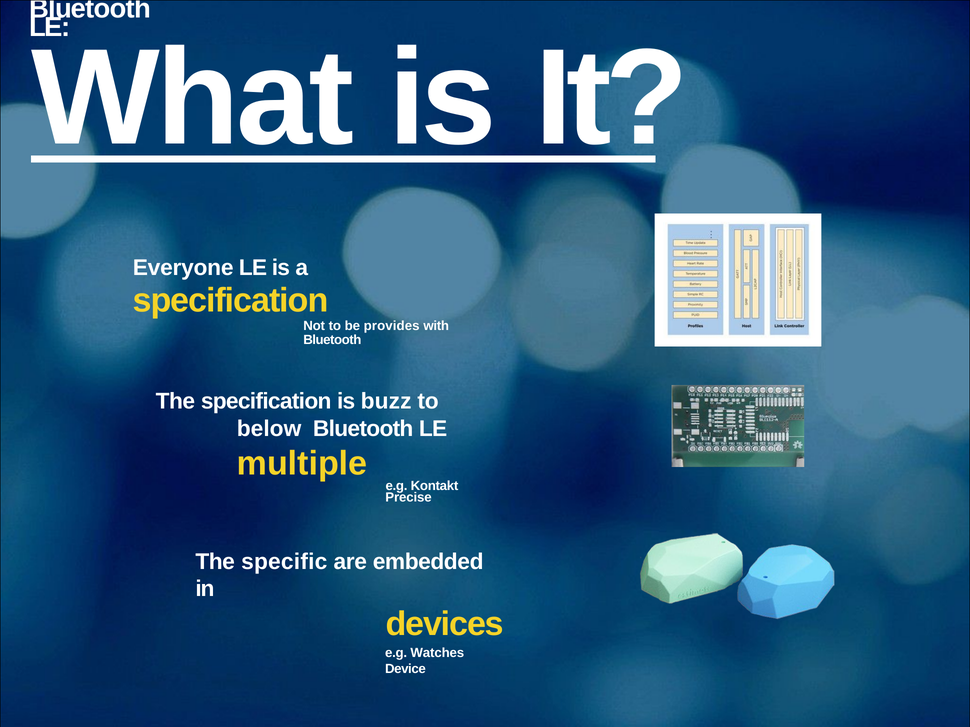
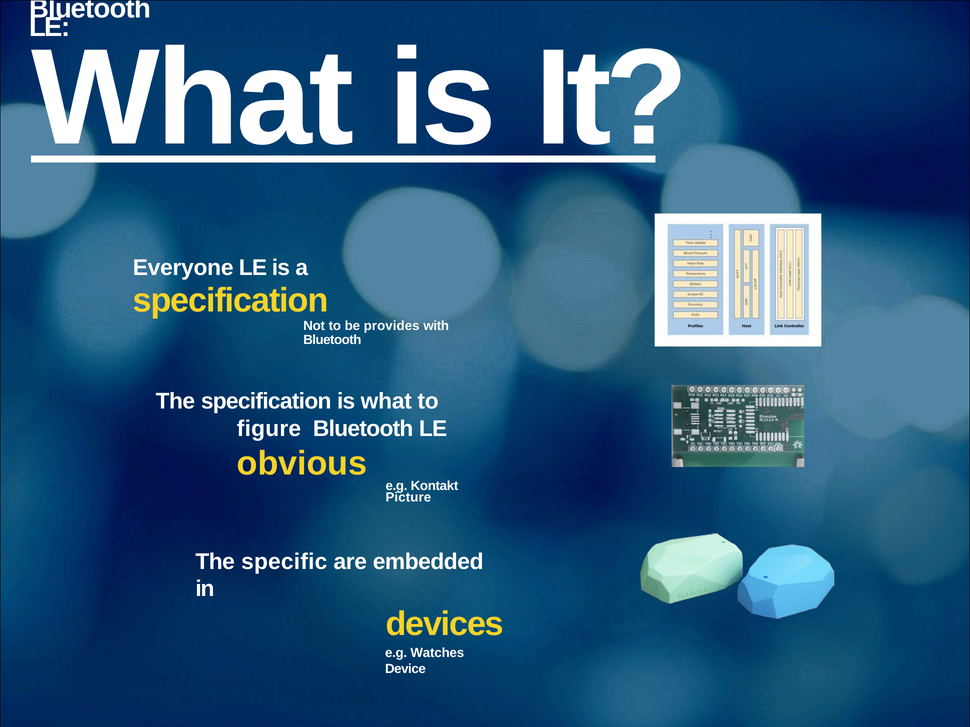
is buzz: buzz -> what
below: below -> figure
multiple: multiple -> obvious
Precise: Precise -> Picture
